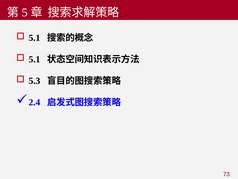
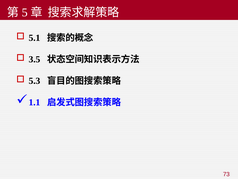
5.1 at (34, 59): 5.1 -> 3.5
2.4: 2.4 -> 1.1
